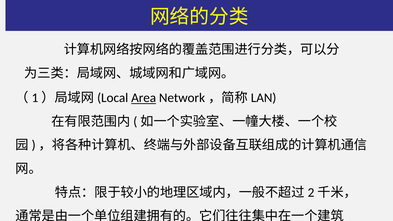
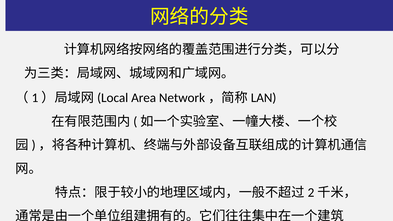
Area underline: present -> none
